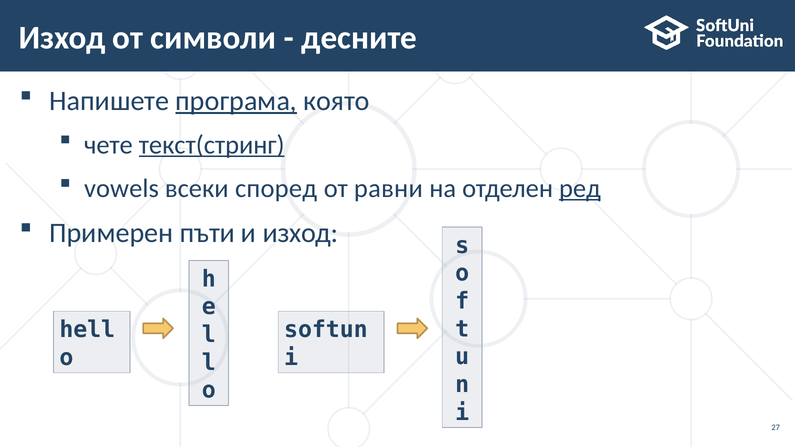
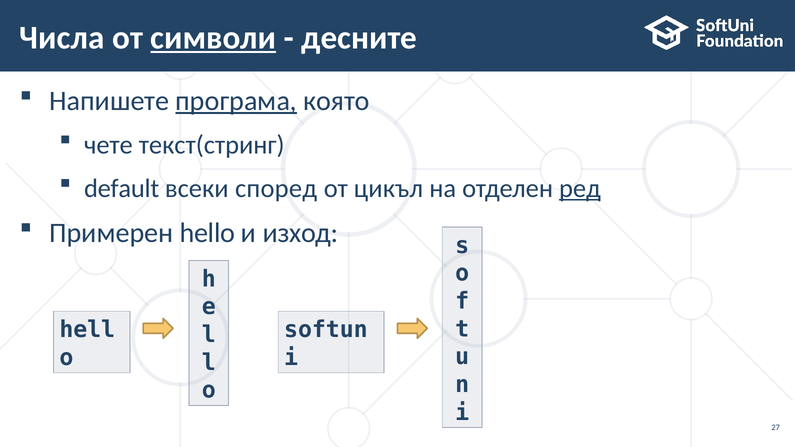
Изход at (62, 38): Изход -> Числа
символи underline: none -> present
текст(стринг underline: present -> none
vowels: vowels -> default
равни: равни -> цикъл
пъти: пъти -> hello
